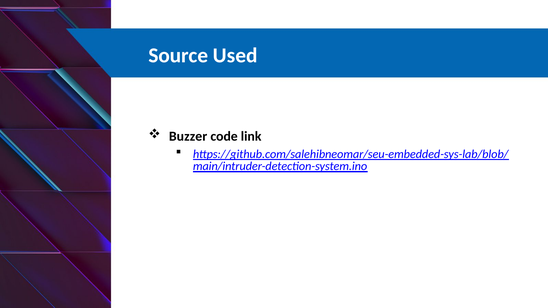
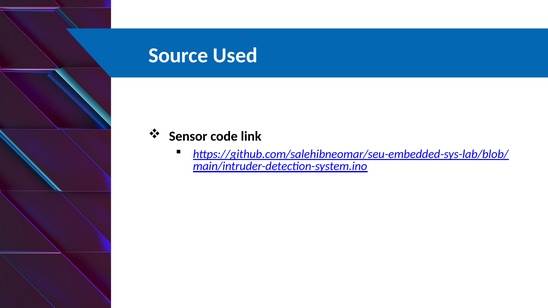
Buzzer: Buzzer -> Sensor
